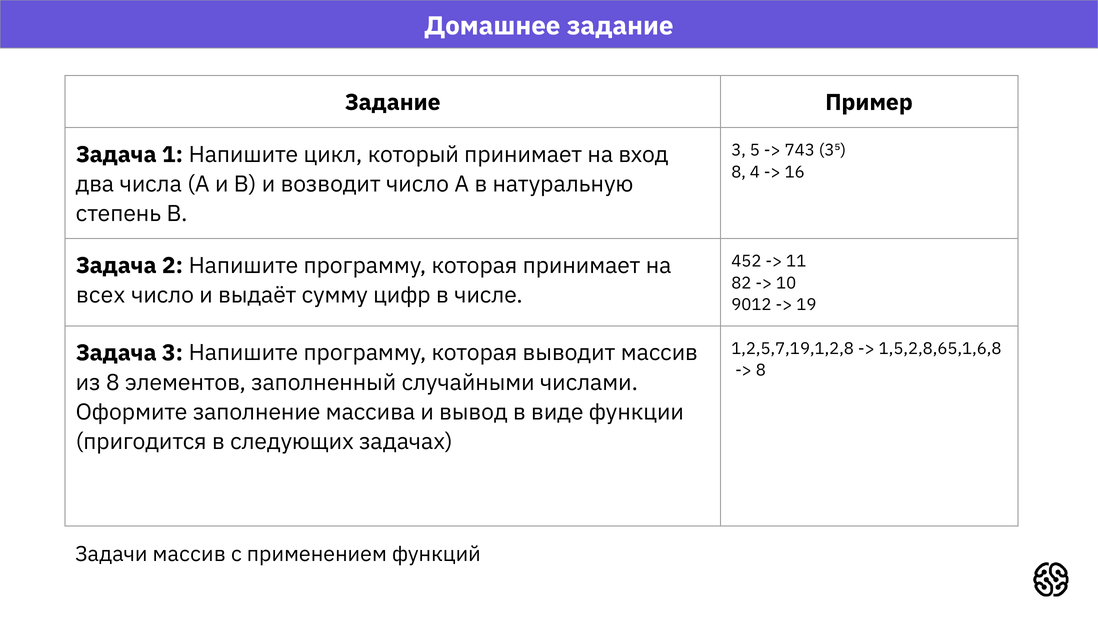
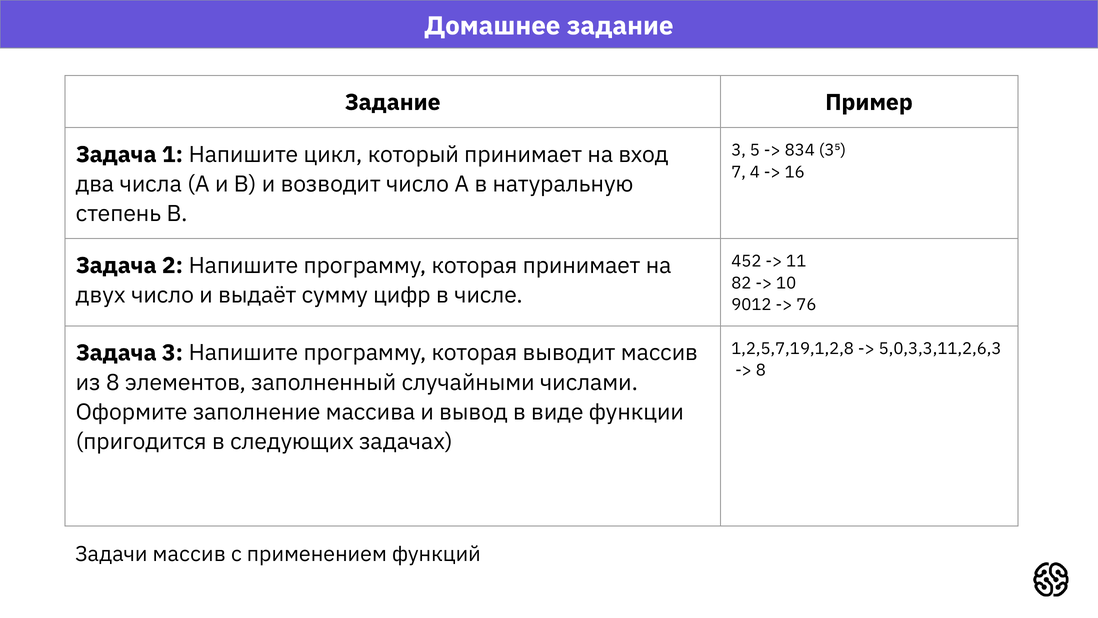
743: 743 -> 834
8 at (739, 172): 8 -> 7
всех: всех -> двух
19: 19 -> 76
1,5,2,8,65,1,6,8: 1,5,2,8,65,1,6,8 -> 5,0,3,3,11,2,6,3
